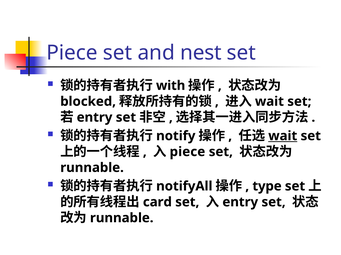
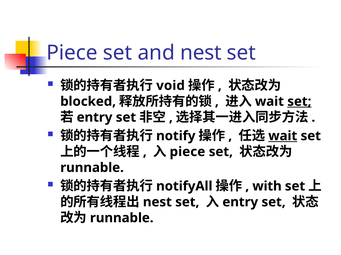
with: with -> void
set at (299, 102) underline: none -> present
type: type -> with
card at (157, 203): card -> nest
